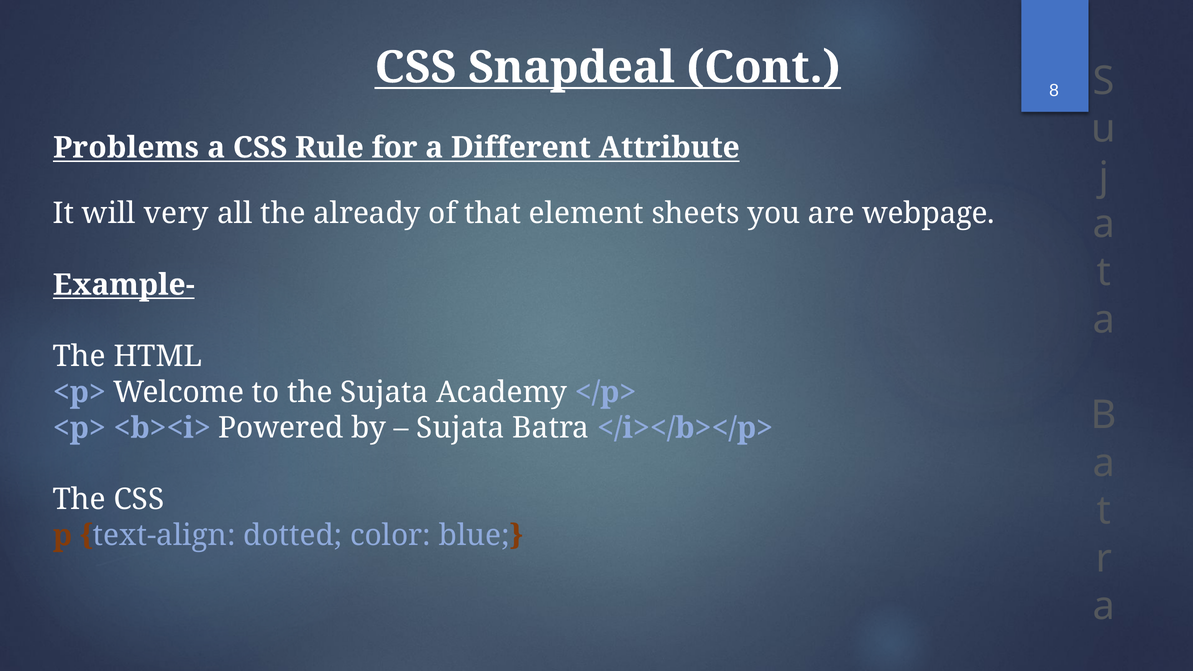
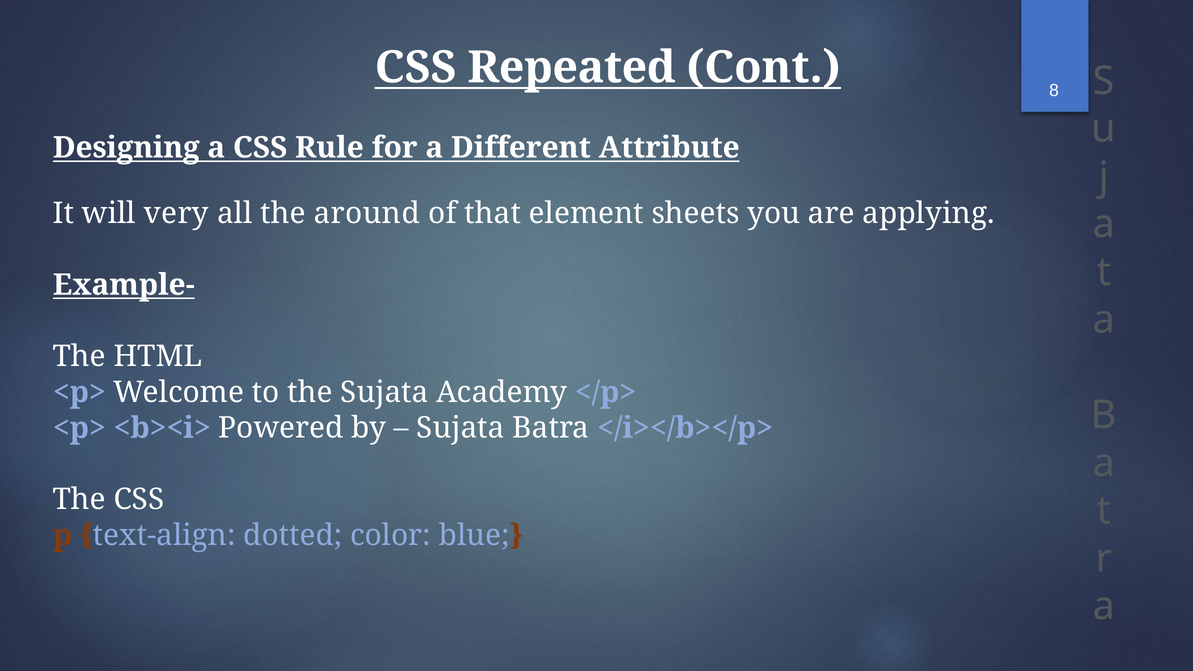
Snapdeal: Snapdeal -> Repeated
Problems: Problems -> Designing
already: already -> around
webpage: webpage -> applying
